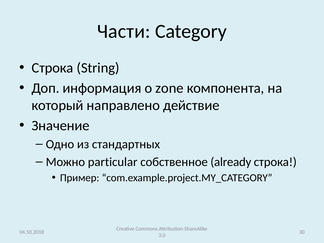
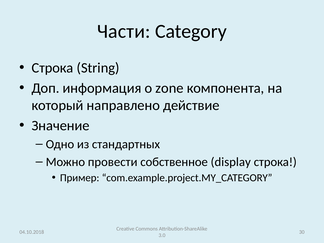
particular: particular -> провести
already: already -> display
